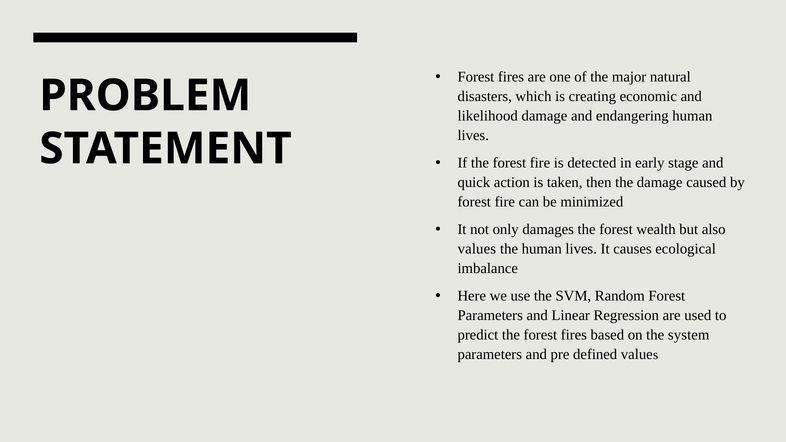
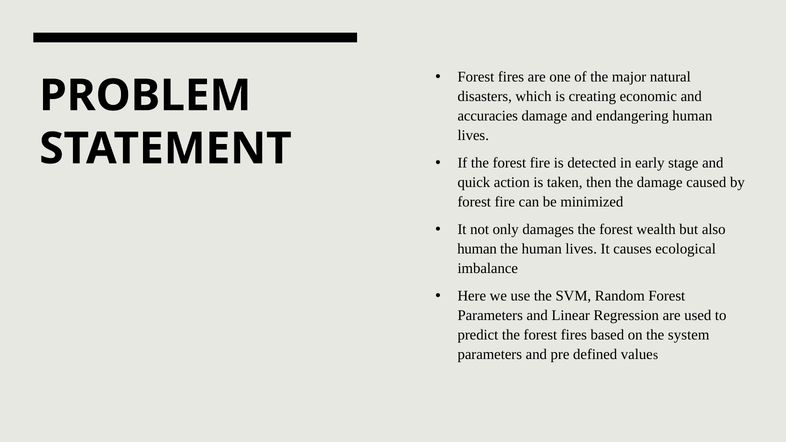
likelihood: likelihood -> accuracies
values at (477, 249): values -> human
